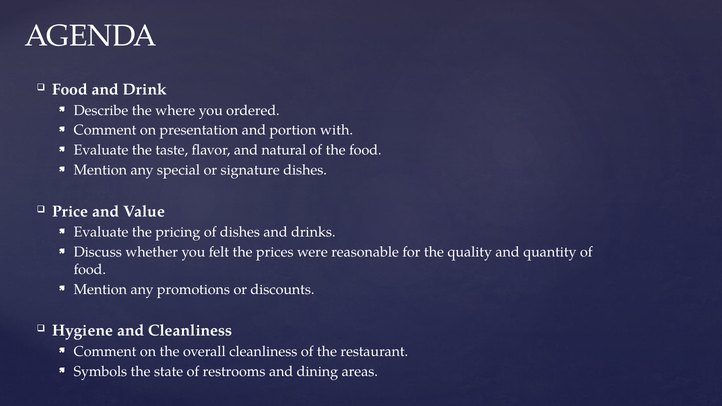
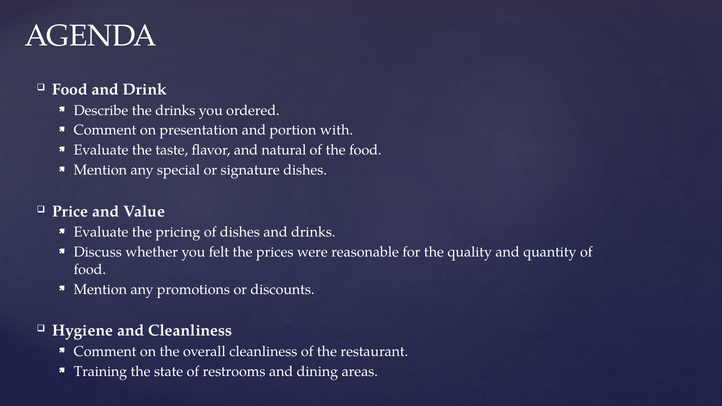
the where: where -> drinks
Symbols: Symbols -> Training
